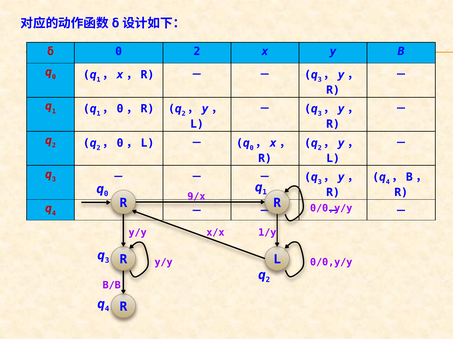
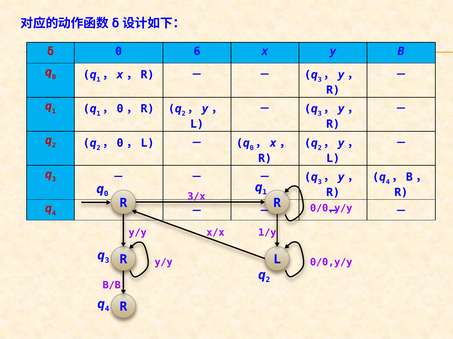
0 2: 2 -> 6
9/x: 9/x -> 3/x
